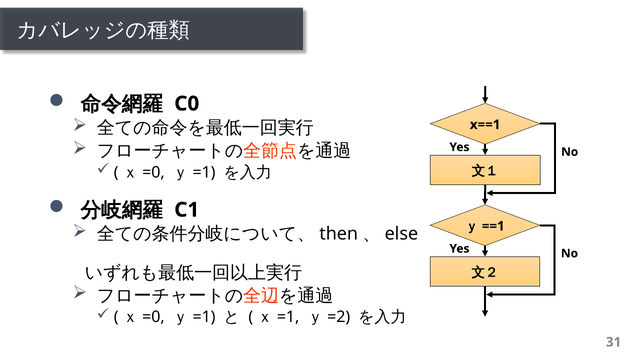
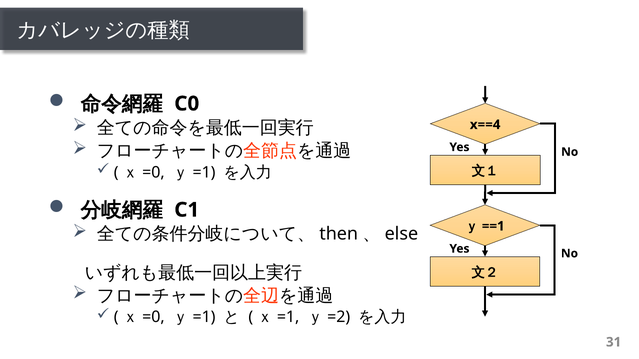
x==1: x==1 -> x==4
